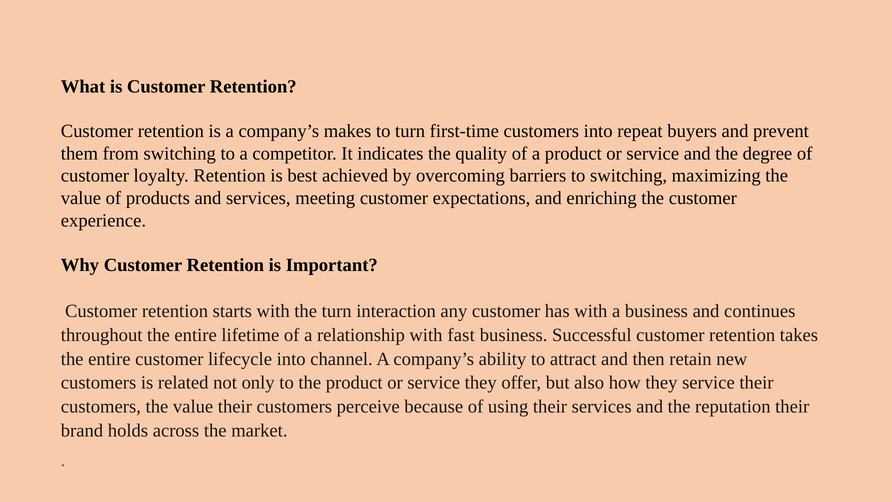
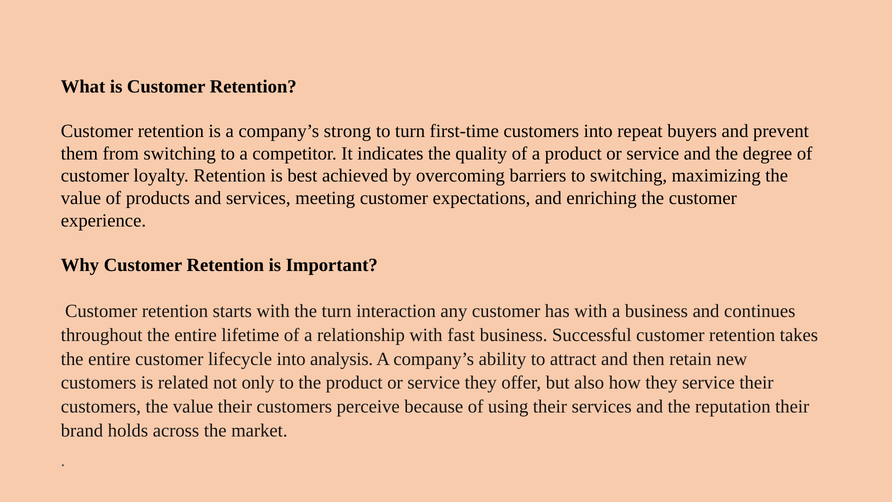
makes: makes -> strong
channel: channel -> analysis
